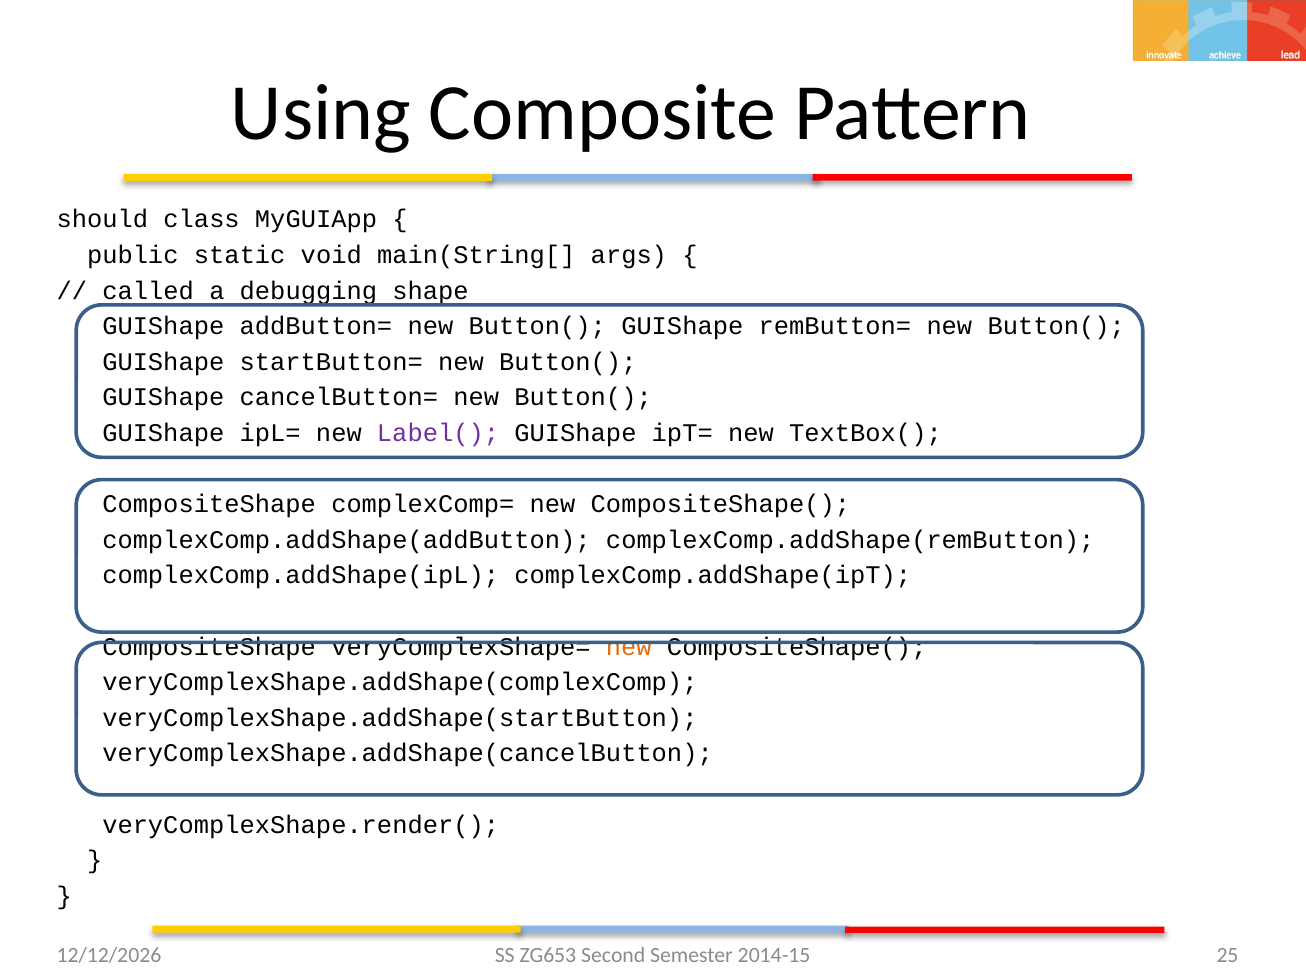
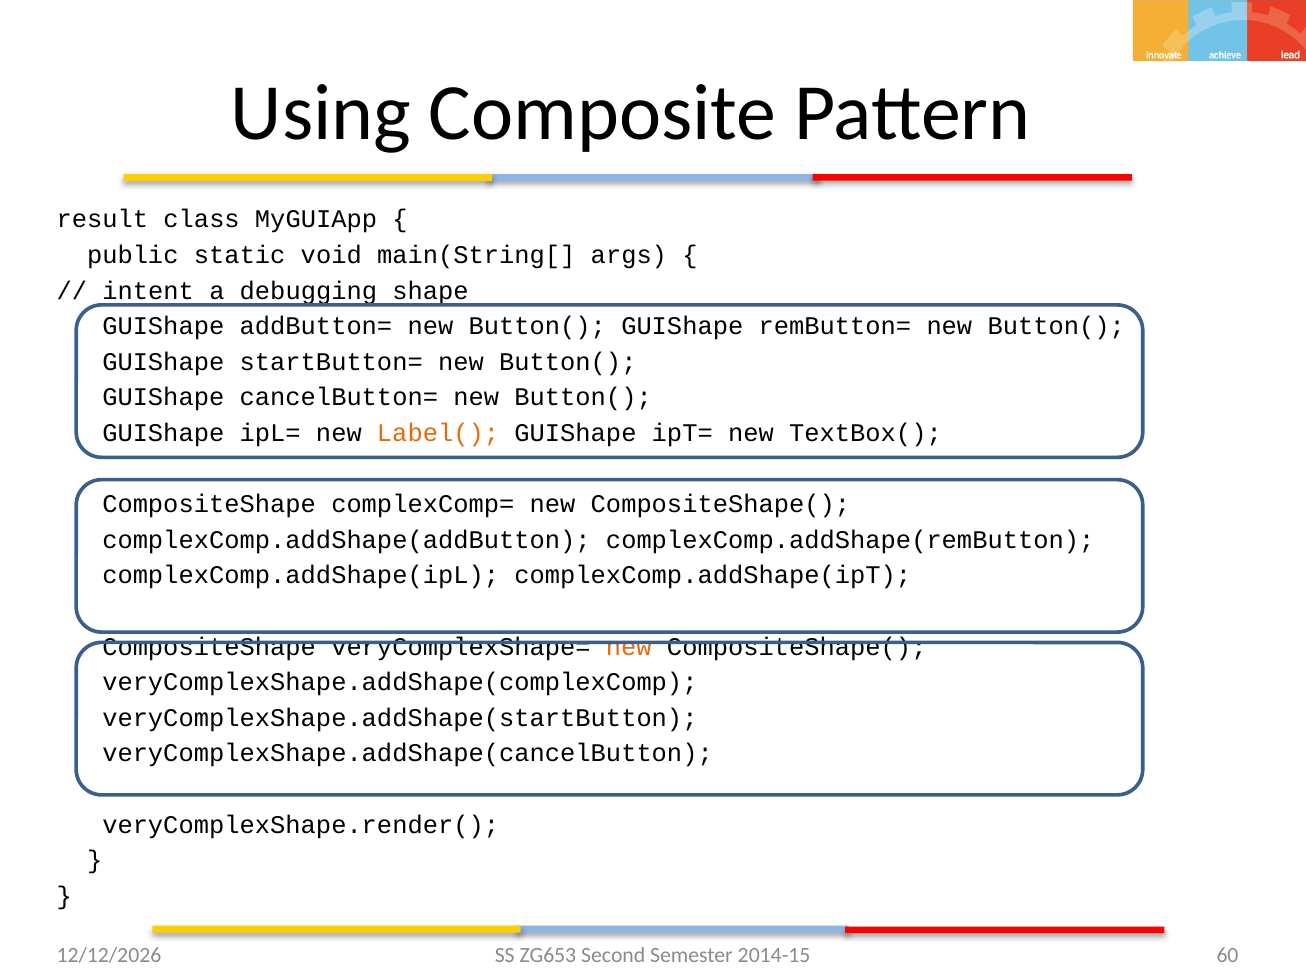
should: should -> result
called: called -> intent
Label( colour: purple -> orange
25: 25 -> 60
